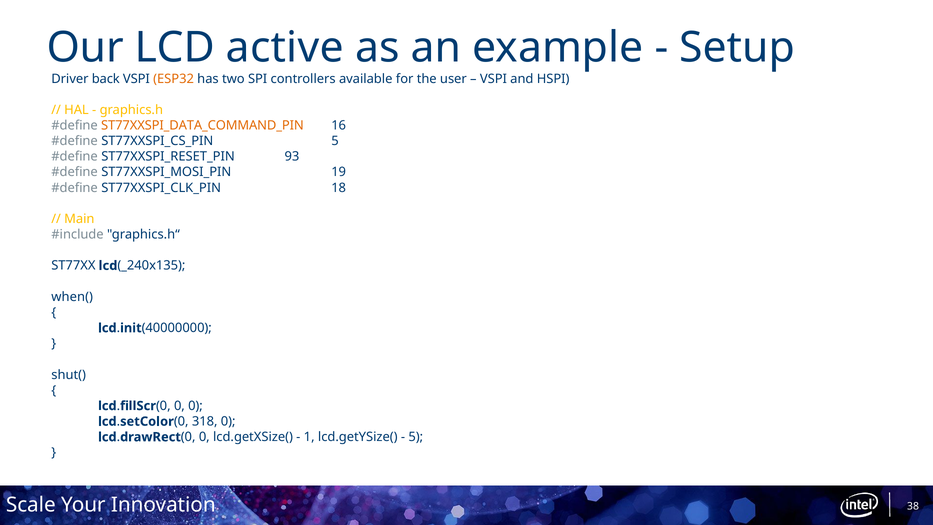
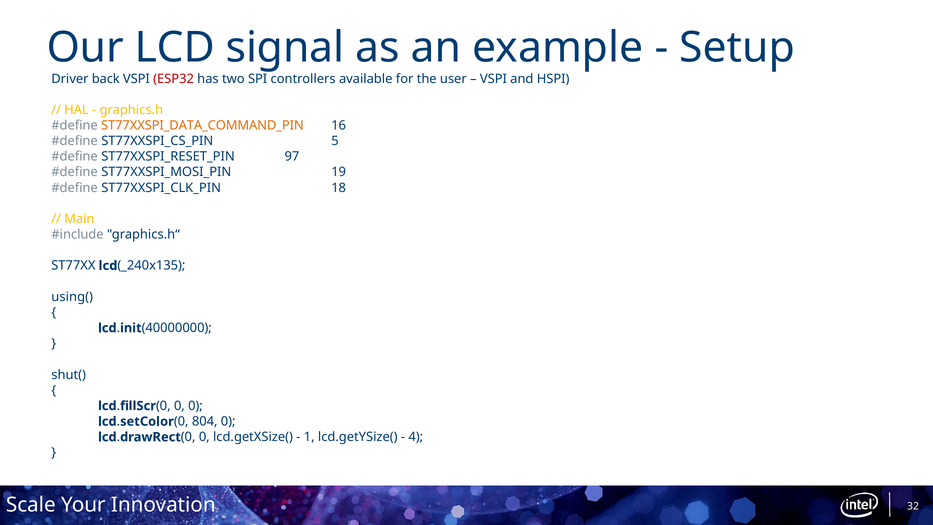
active: active -> signal
ESP32 colour: orange -> red
93: 93 -> 97
when(: when( -> using(
318: 318 -> 804
5 at (416, 437): 5 -> 4
38: 38 -> 32
